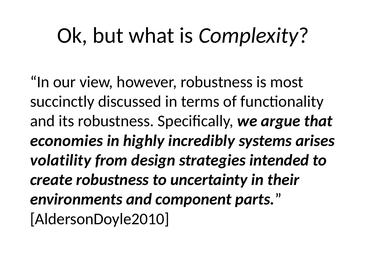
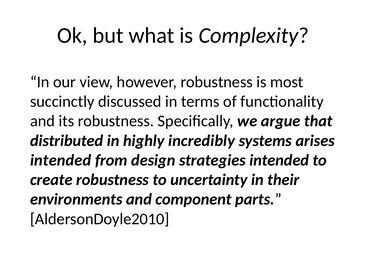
economies: economies -> distributed
volatility at (61, 160): volatility -> intended
